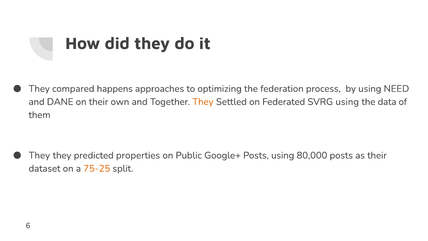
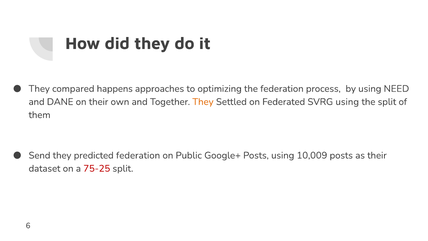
the data: data -> split
They at (39, 155): They -> Send
predicted properties: properties -> federation
80,000: 80,000 -> 10,009
75-25 colour: orange -> red
